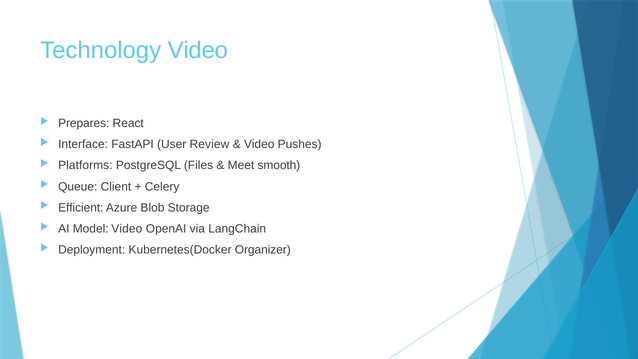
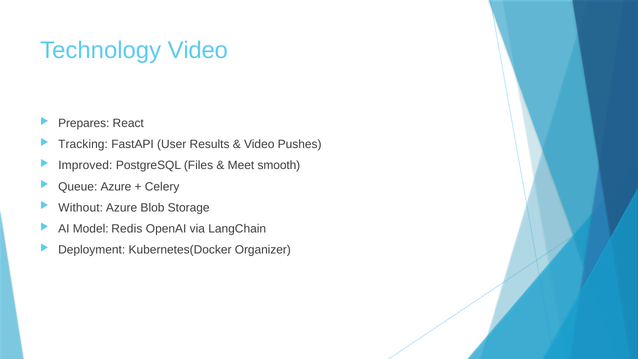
Interface: Interface -> Tracking
Review: Review -> Results
Platforms: Platforms -> Improved
Queue Client: Client -> Azure
Efficient: Efficient -> Without
Model Video: Video -> Redis
